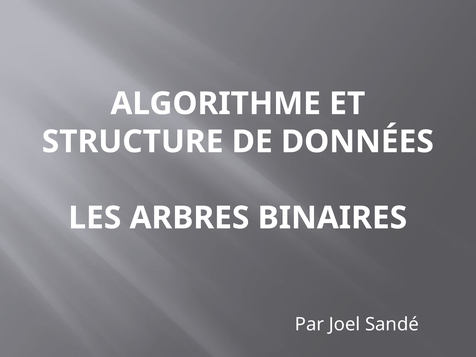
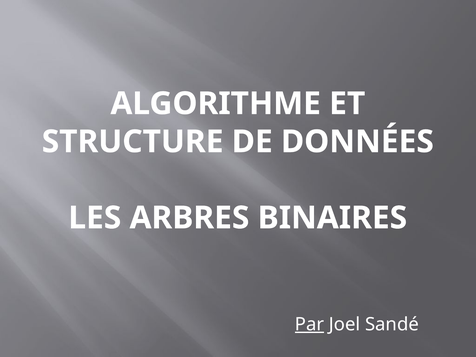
Par underline: none -> present
